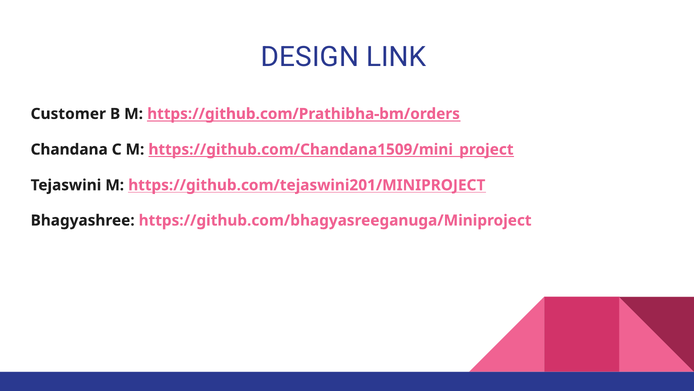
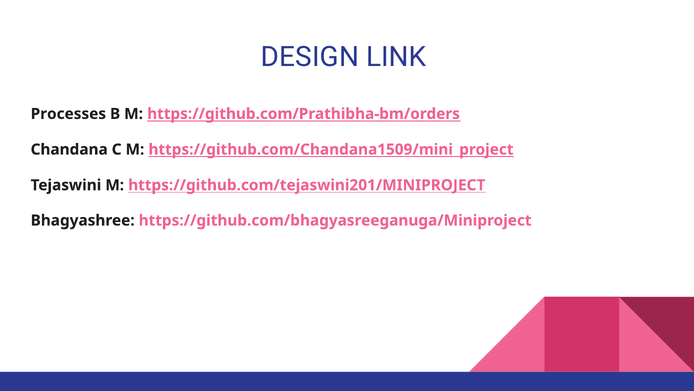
Customer: Customer -> Processes
